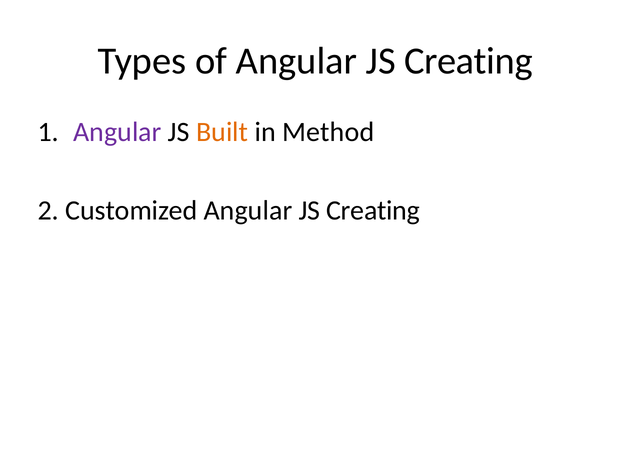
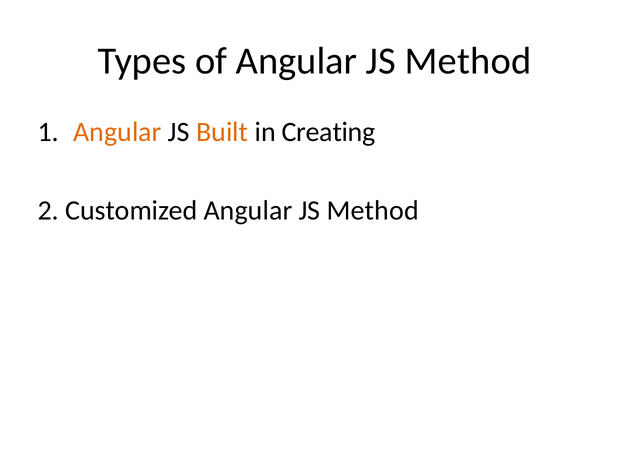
of Angular JS Creating: Creating -> Method
Angular at (117, 132) colour: purple -> orange
Method: Method -> Creating
Customized Angular JS Creating: Creating -> Method
